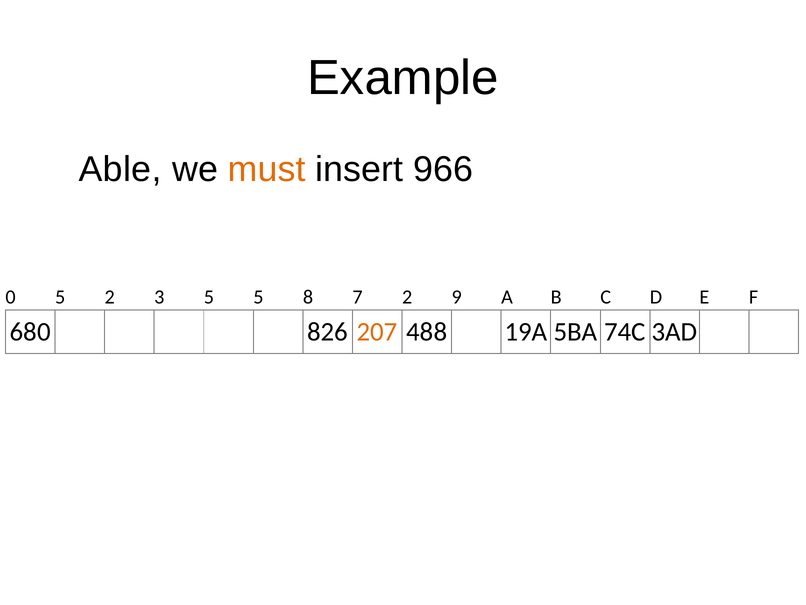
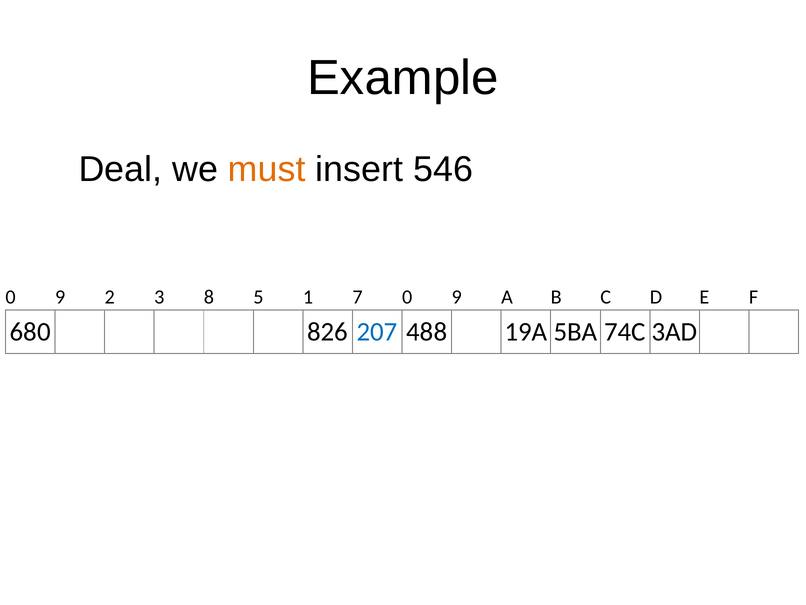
Able: Able -> Deal
966: 966 -> 546
5 at (60, 297): 5 -> 9
3 5: 5 -> 8
8: 8 -> 1
7 2: 2 -> 0
207 colour: orange -> blue
